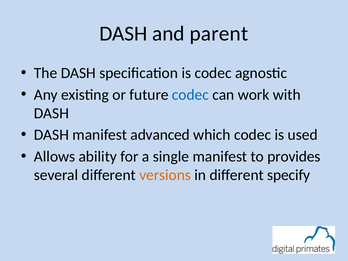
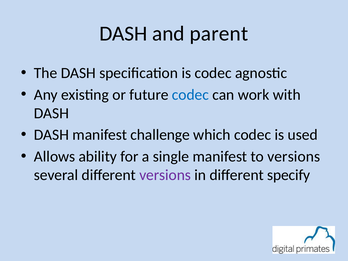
advanced: advanced -> challenge
to provides: provides -> versions
versions at (165, 175) colour: orange -> purple
